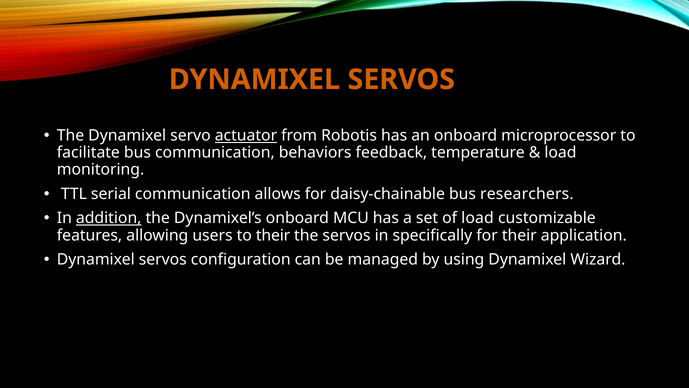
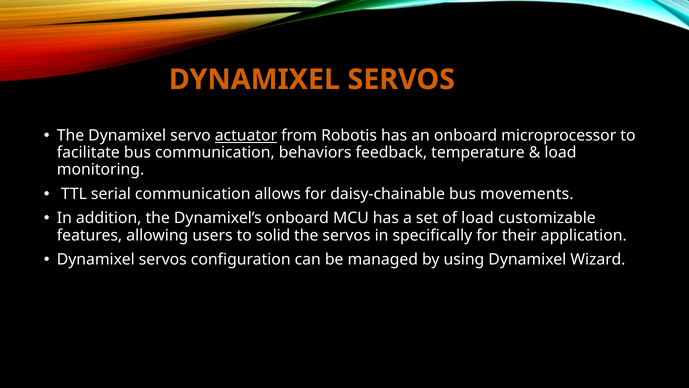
researchers: researchers -> movements
addition underline: present -> none
to their: their -> solid
